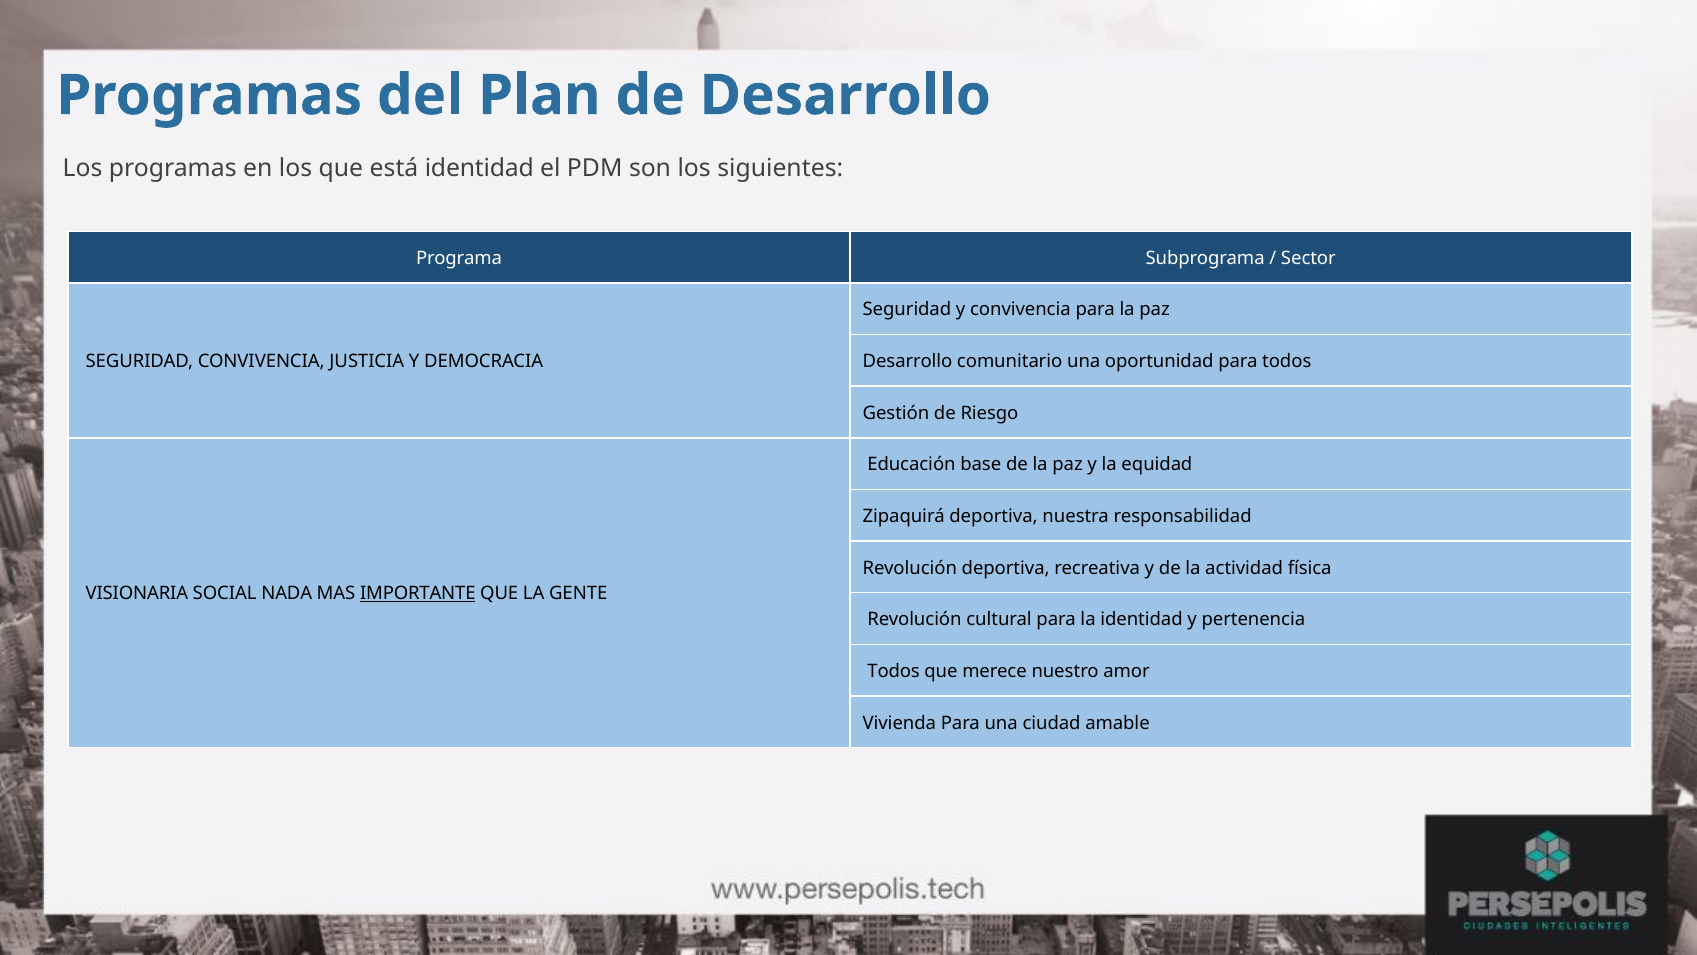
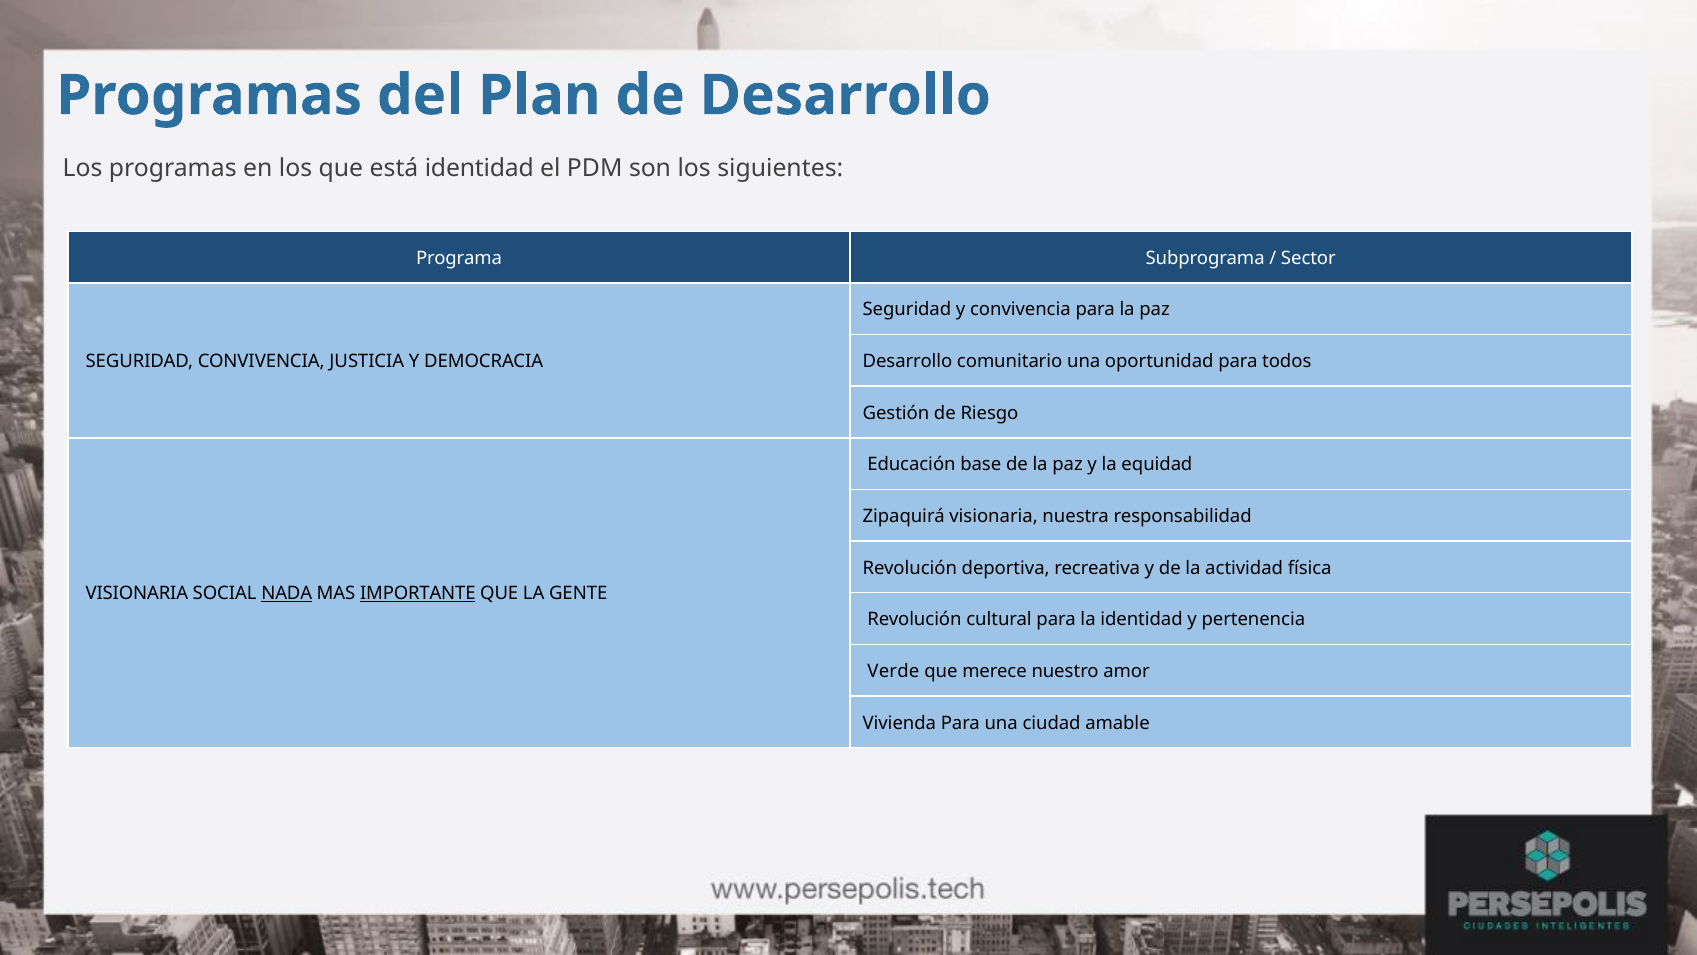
Zipaquirá deportiva: deportiva -> visionaria
NADA underline: none -> present
Todos at (894, 671): Todos -> Verde
